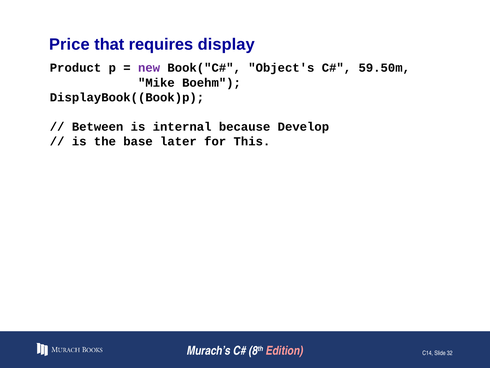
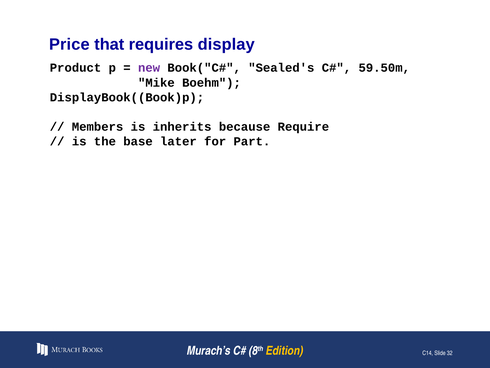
Object's: Object's -> Sealed's
Between: Between -> Members
internal: internal -> inherits
Develop: Develop -> Require
This: This -> Part
Edition colour: pink -> yellow
